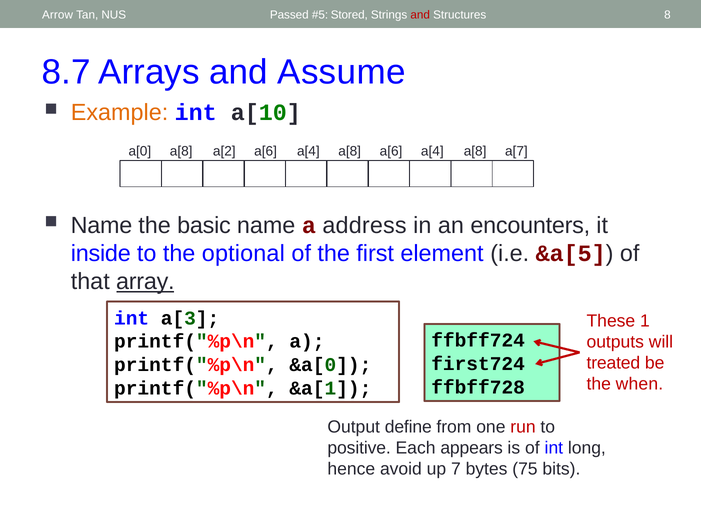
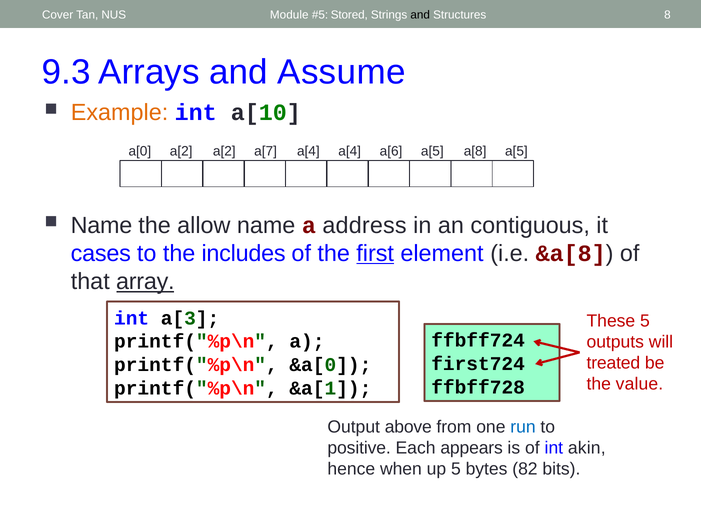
Arrow: Arrow -> Cover
Passed: Passed -> Module
and at (420, 15) colour: red -> black
8.7: 8.7 -> 9.3
a[0 a[8: a[8 -> a[2
a[2 a[6: a[6 -> a[7
a[8 at (350, 151): a[8 -> a[4
a[4 at (432, 151): a[4 -> a[5
a[8 a[7: a[7 -> a[5
basic: basic -> allow
encounters: encounters -> contiguous
inside: inside -> cases
optional: optional -> includes
first underline: none -> present
&a[5: &a[5 -> &a[8
These 1: 1 -> 5
when: when -> value
define: define -> above
run colour: red -> blue
long: long -> akin
avoid: avoid -> when
up 7: 7 -> 5
75: 75 -> 82
